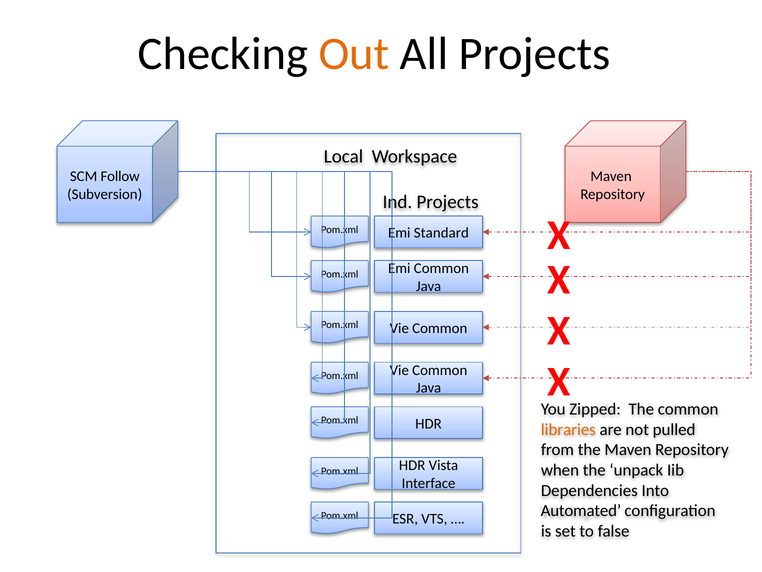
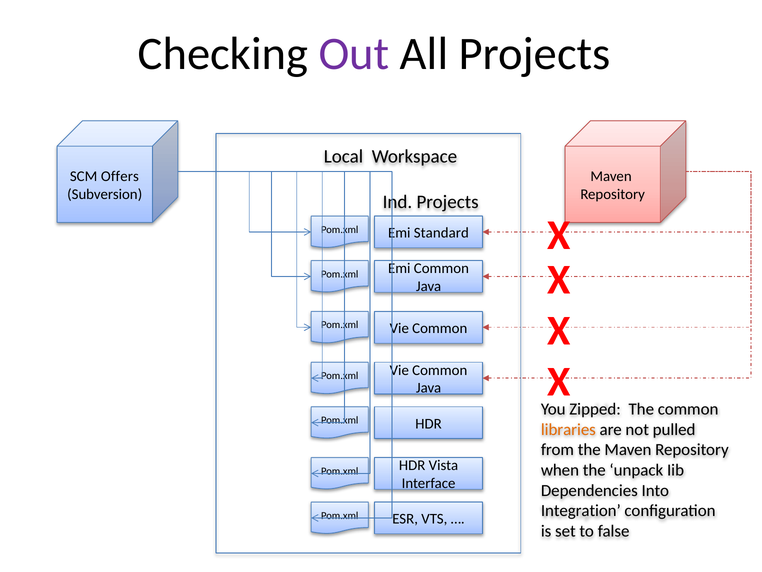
Out colour: orange -> purple
Follow: Follow -> Offers
Automated: Automated -> Integration
